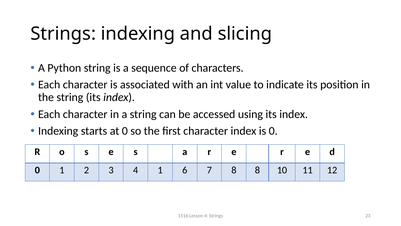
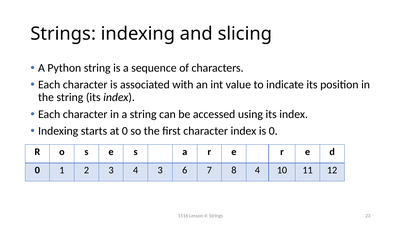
4 1: 1 -> 3
8 8: 8 -> 4
